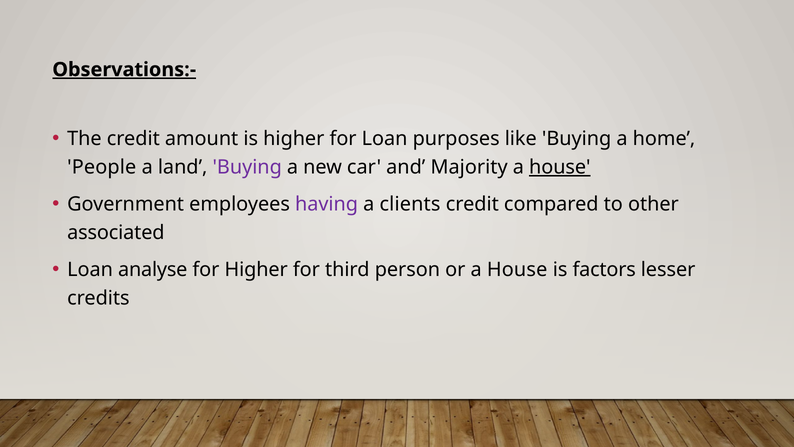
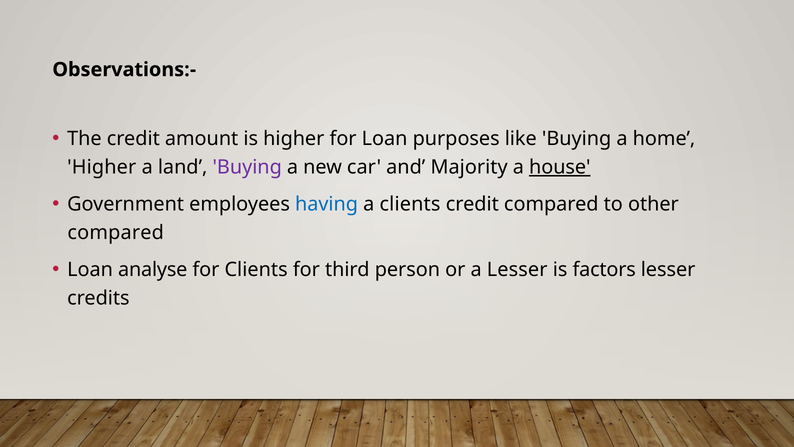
Observations:- underline: present -> none
People at (102, 167): People -> Higher
having colour: purple -> blue
associated at (116, 233): associated -> compared
for Higher: Higher -> Clients
or a House: House -> Lesser
